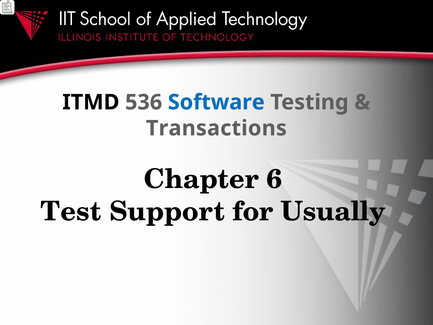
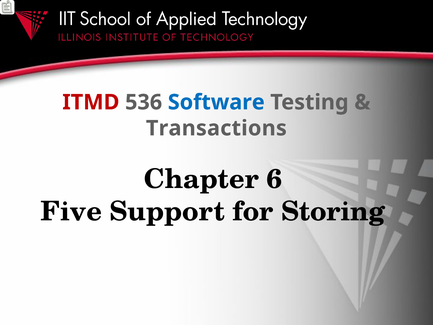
ITMD colour: black -> red
Test: Test -> Five
Usually: Usually -> Storing
